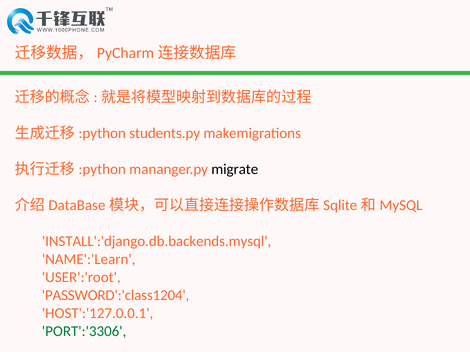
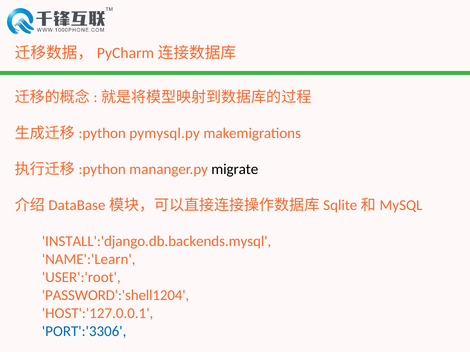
students.py: students.py -> pymysql.py
PASSWORD':'class1204: PASSWORD':'class1204 -> PASSWORD':'shell1204
PORT':'3306 colour: green -> blue
